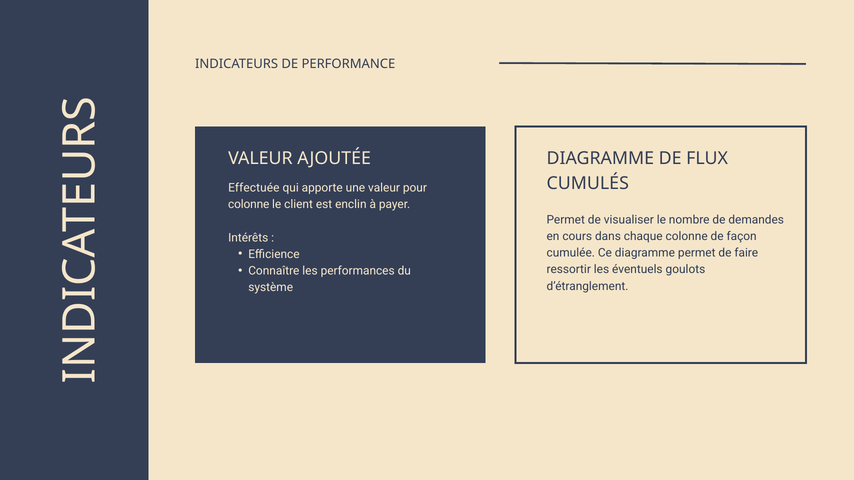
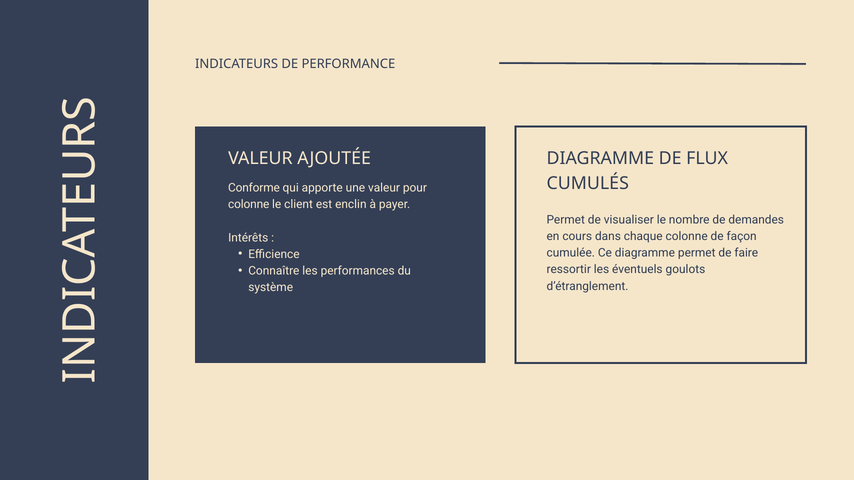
Effectuée: Effectuée -> Conforme
